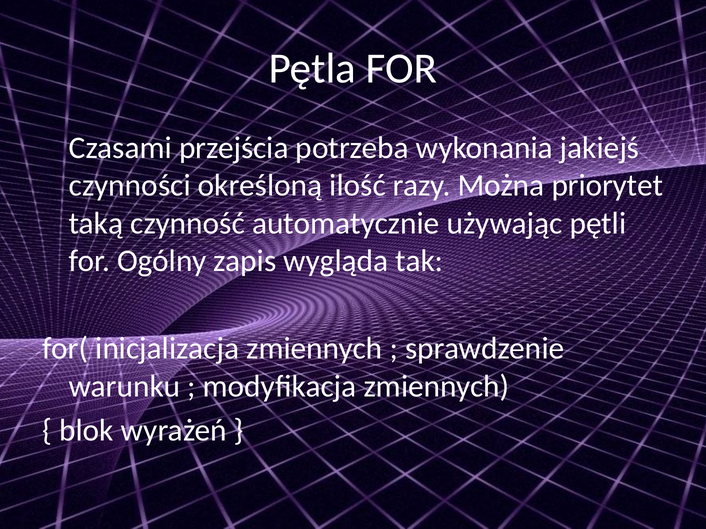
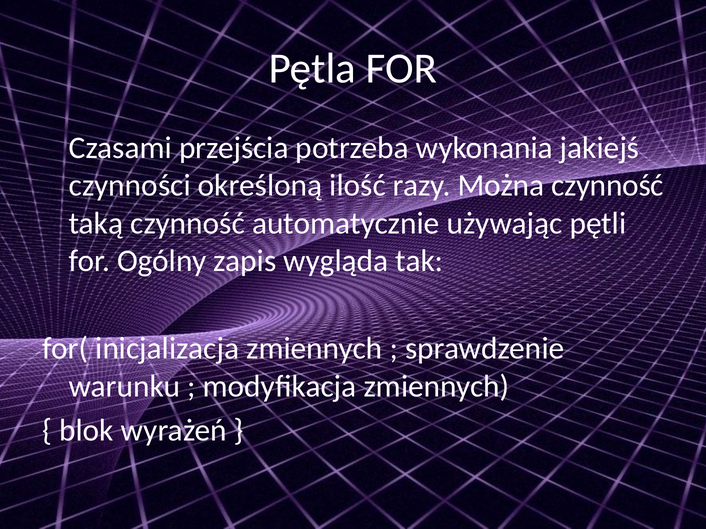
Można priorytet: priorytet -> czynność
